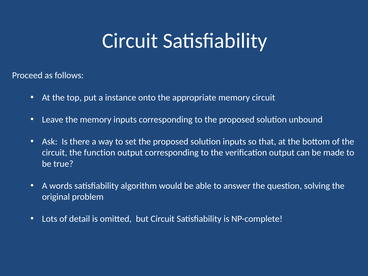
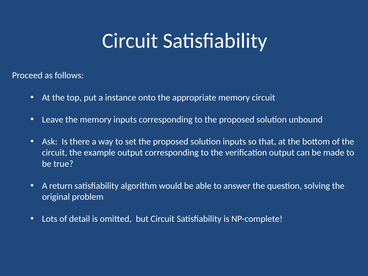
function: function -> example
words: words -> return
